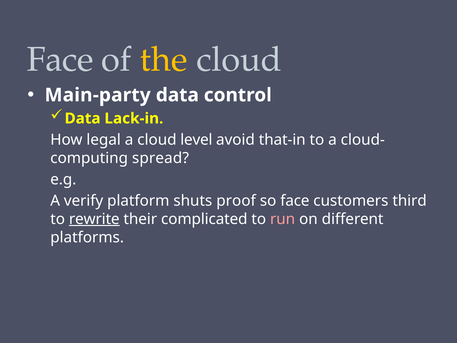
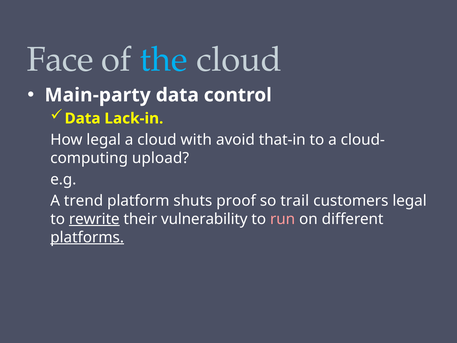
the colour: yellow -> light blue
level: level -> with
spread: spread -> upload
verify: verify -> trend
so face: face -> trail
customers third: third -> legal
complicated: complicated -> vulnerability
platforms underline: none -> present
